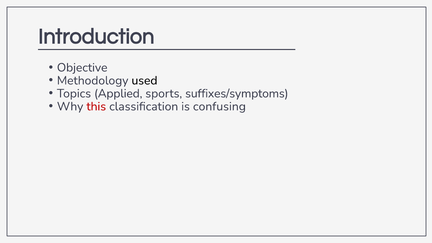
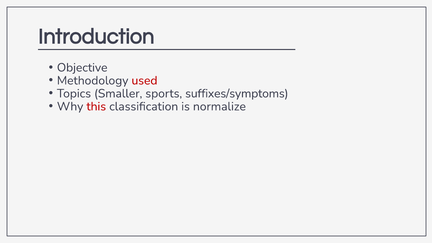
used colour: black -> red
Applied: Applied -> Smaller
confusing: confusing -> normalize
